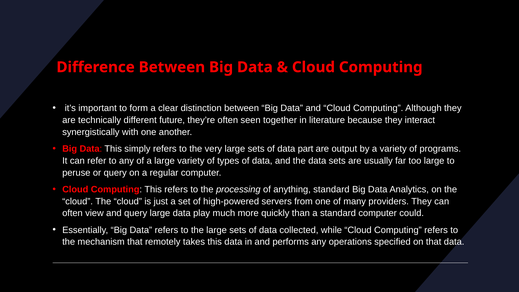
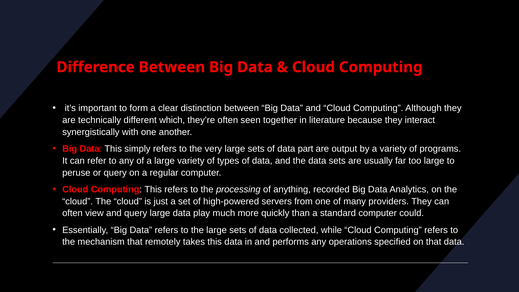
future: future -> which
anything standard: standard -> recorded
